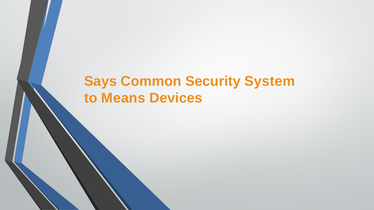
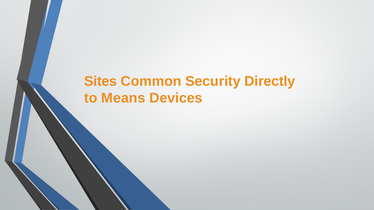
Says: Says -> Sites
System: System -> Directly
